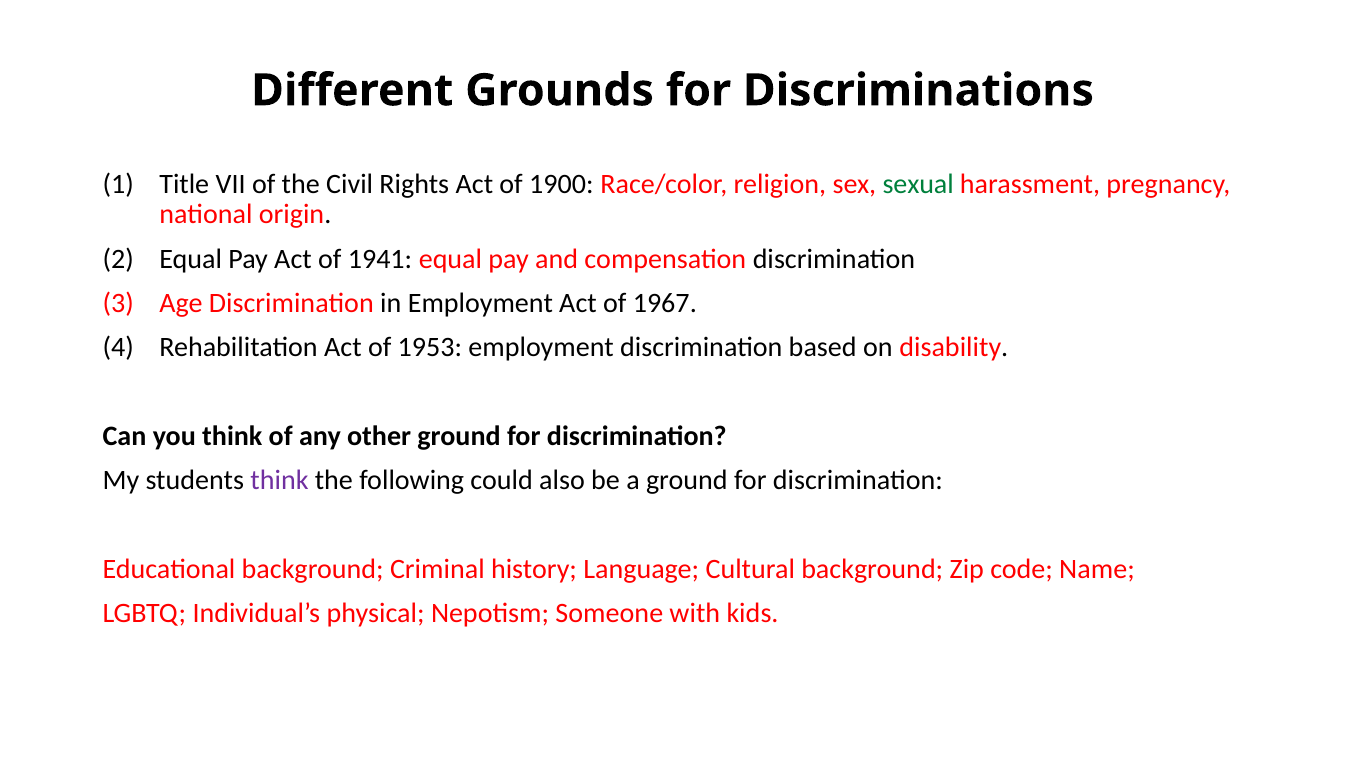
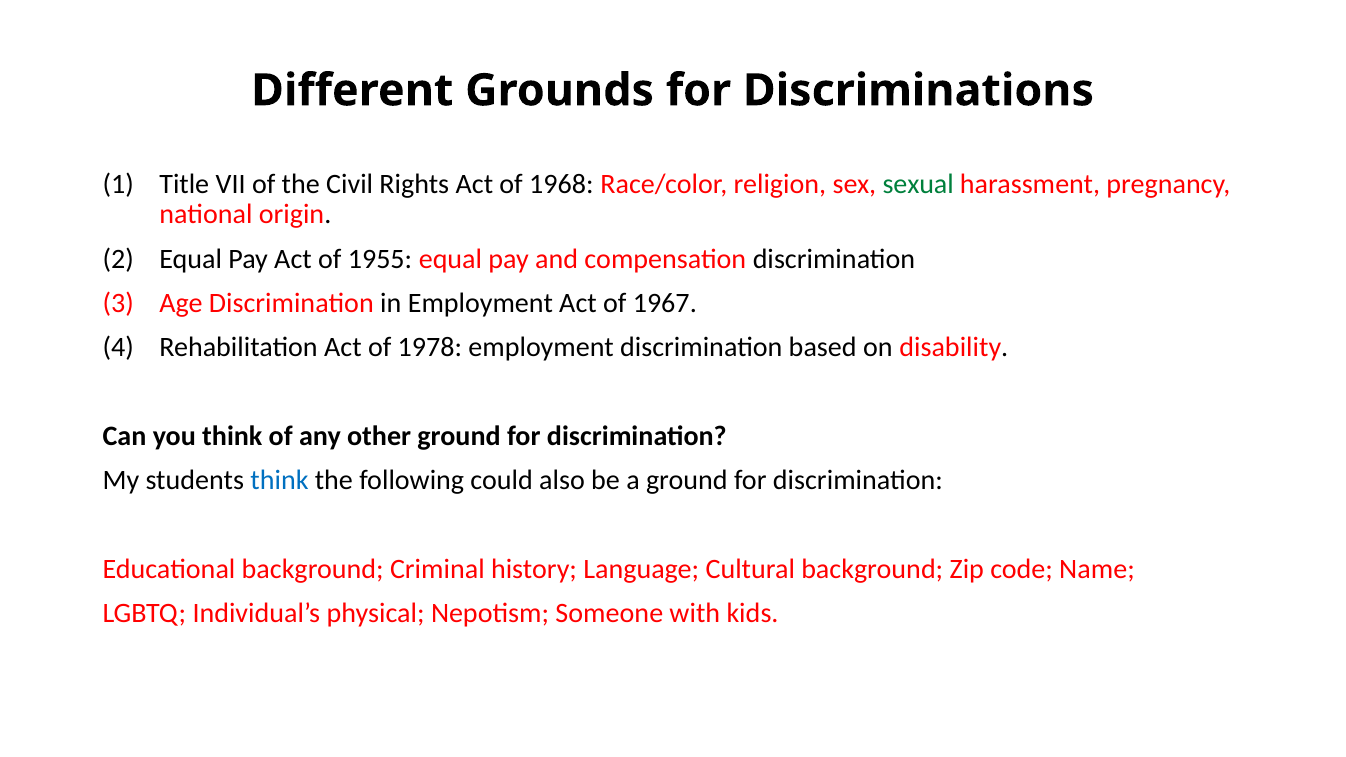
1900: 1900 -> 1968
1941: 1941 -> 1955
1953: 1953 -> 1978
think at (279, 481) colour: purple -> blue
